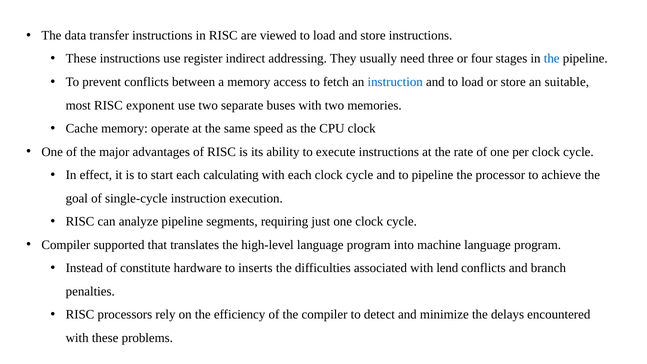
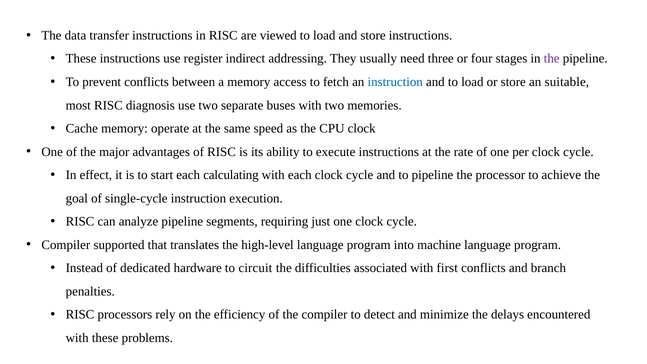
the at (552, 59) colour: blue -> purple
exponent: exponent -> diagnosis
constitute: constitute -> dedicated
inserts: inserts -> circuit
lend: lend -> first
